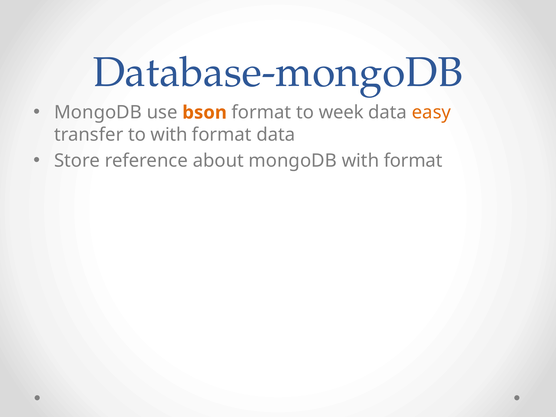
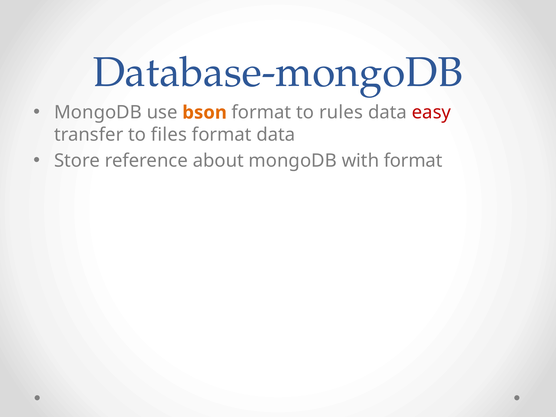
week: week -> rules
easy colour: orange -> red
to with: with -> files
